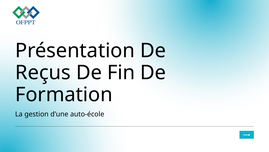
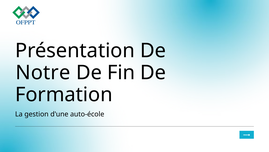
Reçus: Reçus -> Notre
